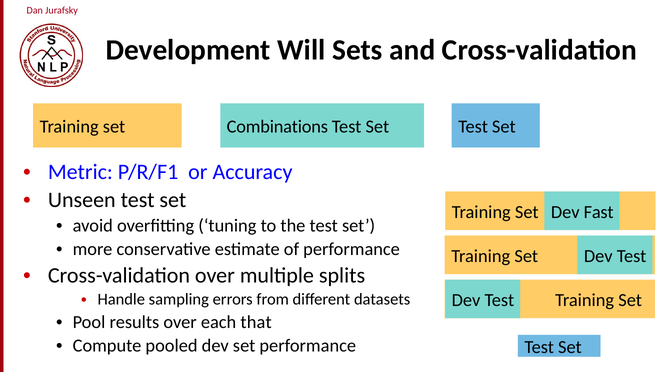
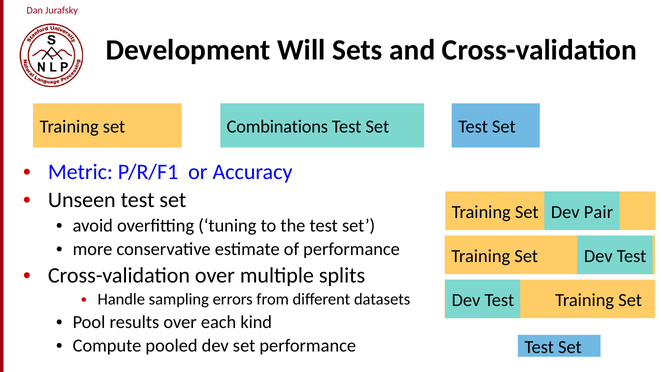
Fast: Fast -> Pair
that: that -> kind
